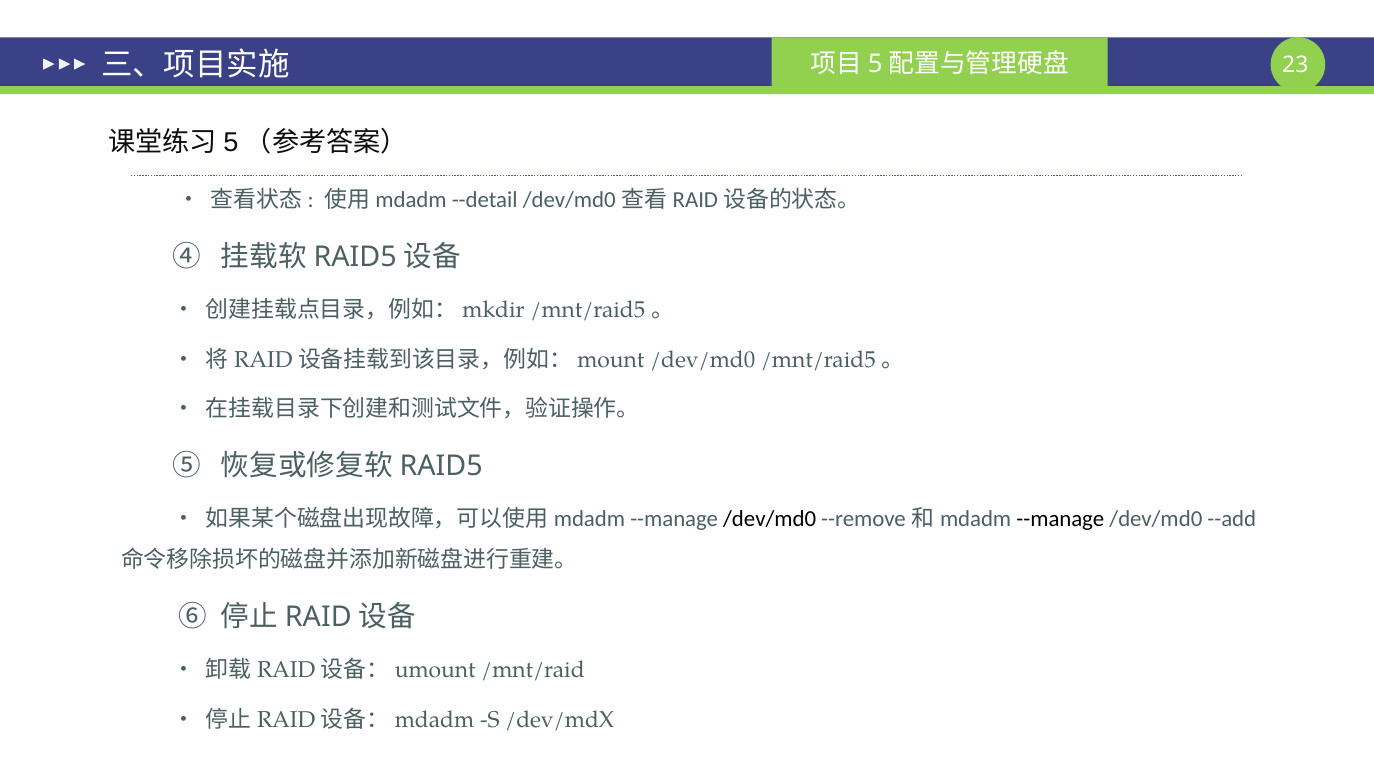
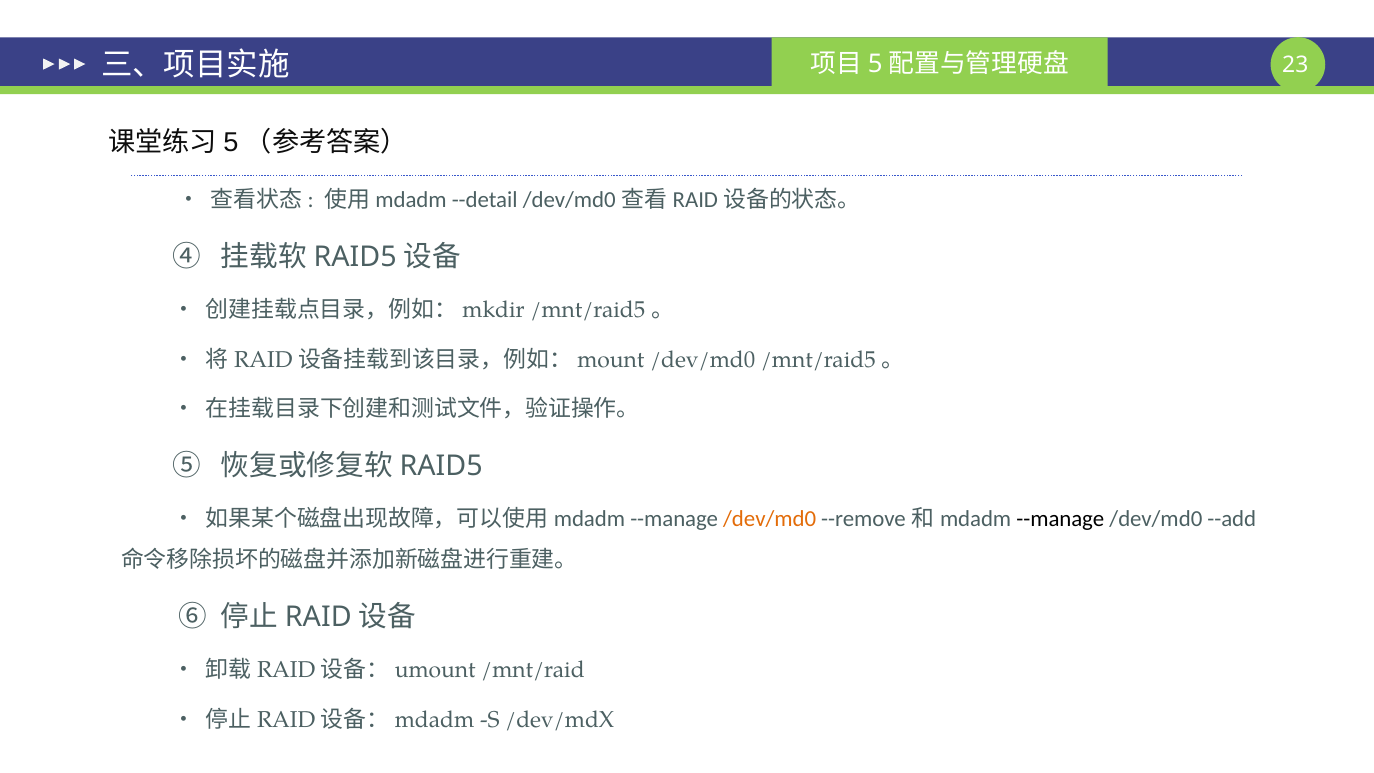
/dev/md0 at (770, 519) colour: black -> orange
